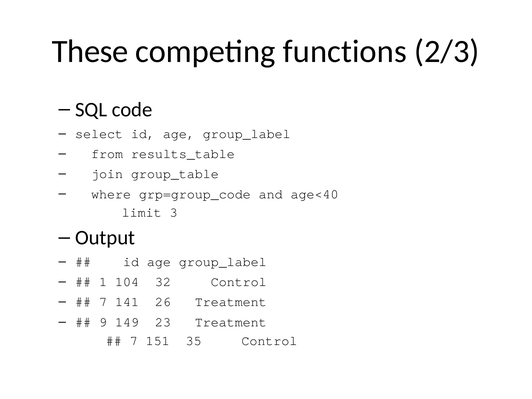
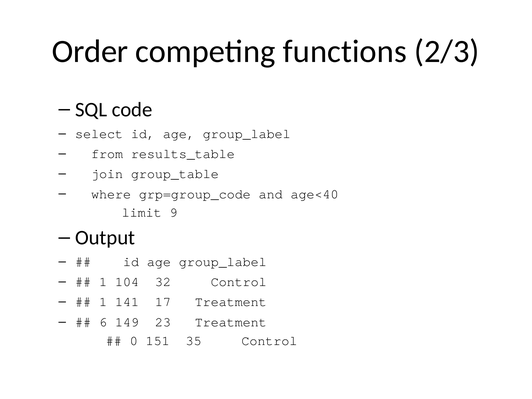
These: These -> Order
3: 3 -> 9
7 at (103, 302): 7 -> 1
26: 26 -> 17
9: 9 -> 6
7 at (134, 341): 7 -> 0
